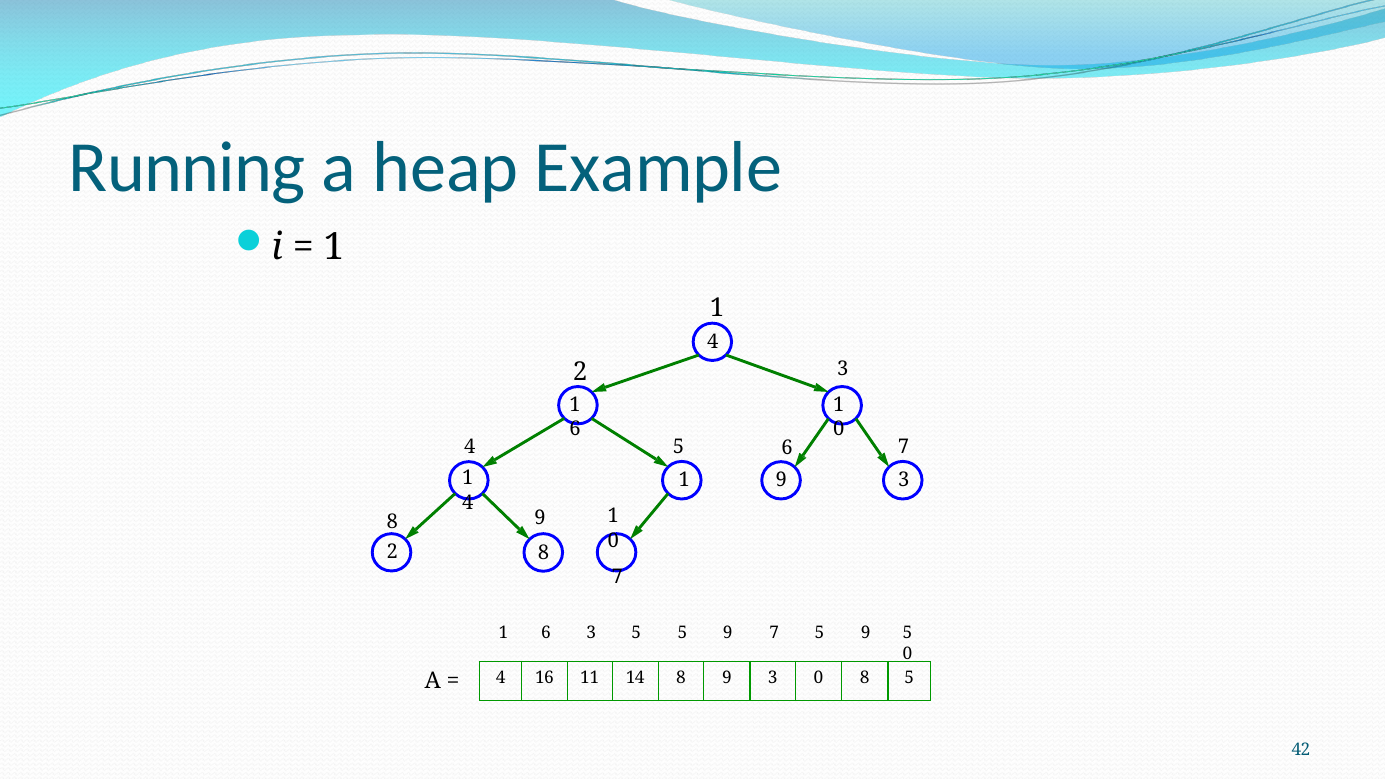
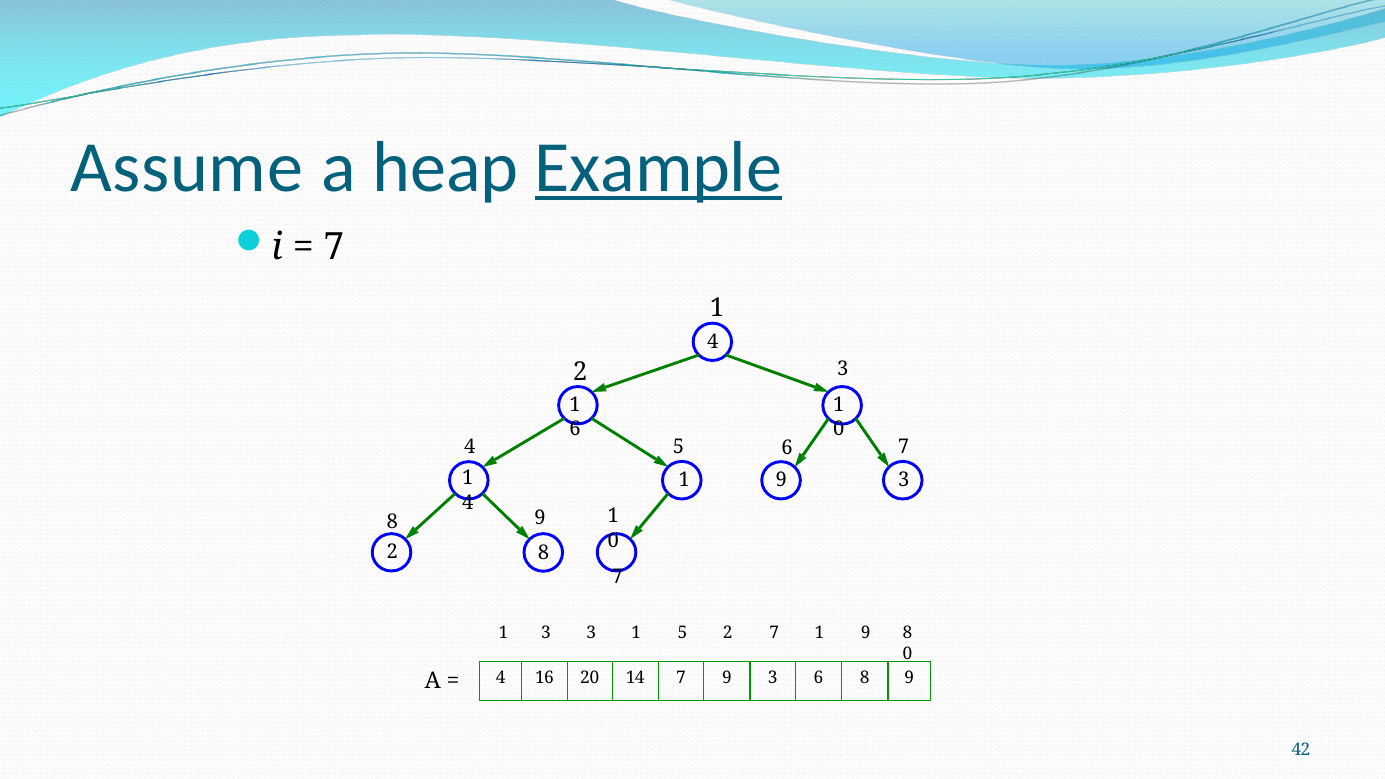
Running: Running -> Assume
Example underline: none -> present
1 at (334, 247): 1 -> 7
6 at (546, 633): 6 -> 3
5 at (636, 633): 5 -> 1
9 at (728, 633): 9 -> 2
5 at (819, 633): 5 -> 1
5 at (907, 633): 5 -> 8
11: 11 -> 20
14 8: 8 -> 7
3 0: 0 -> 6
8 5: 5 -> 9
